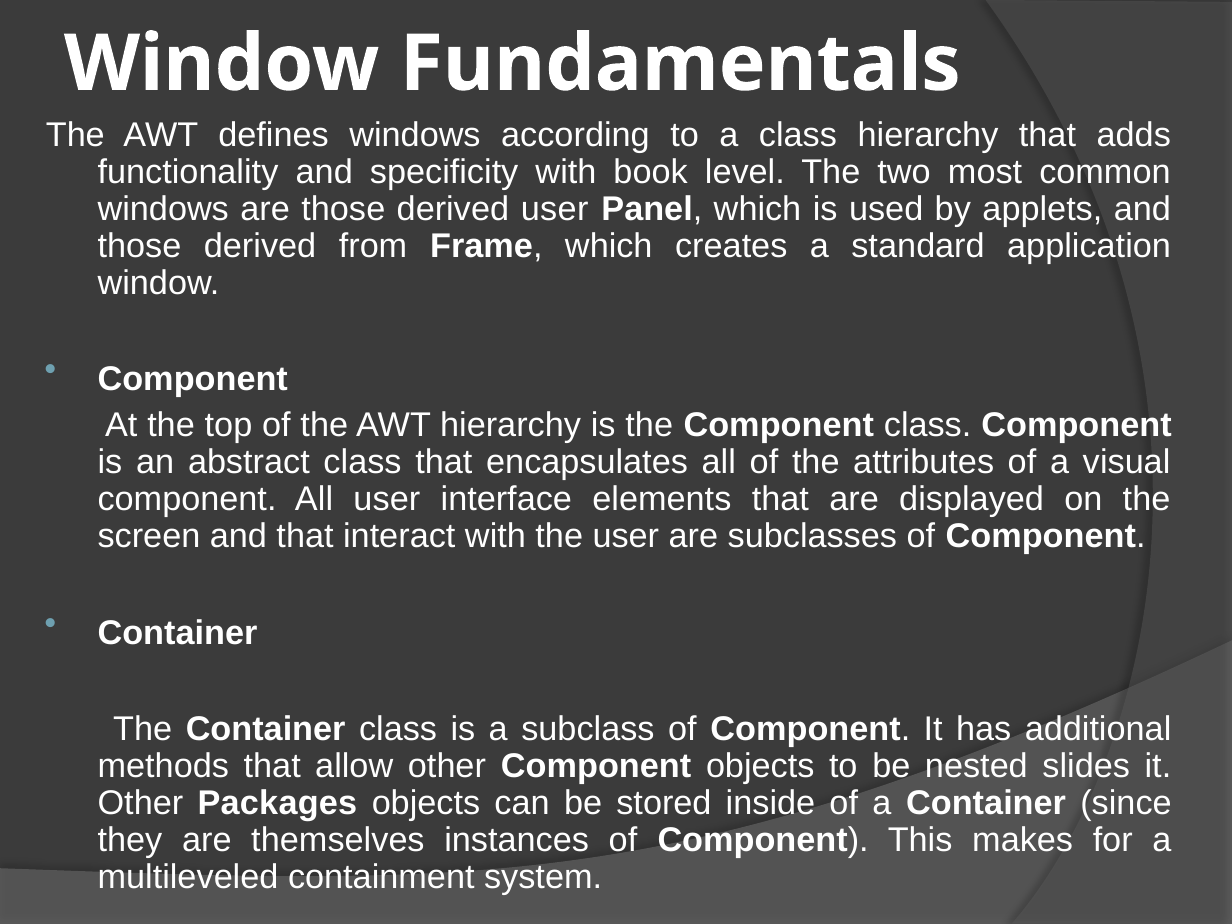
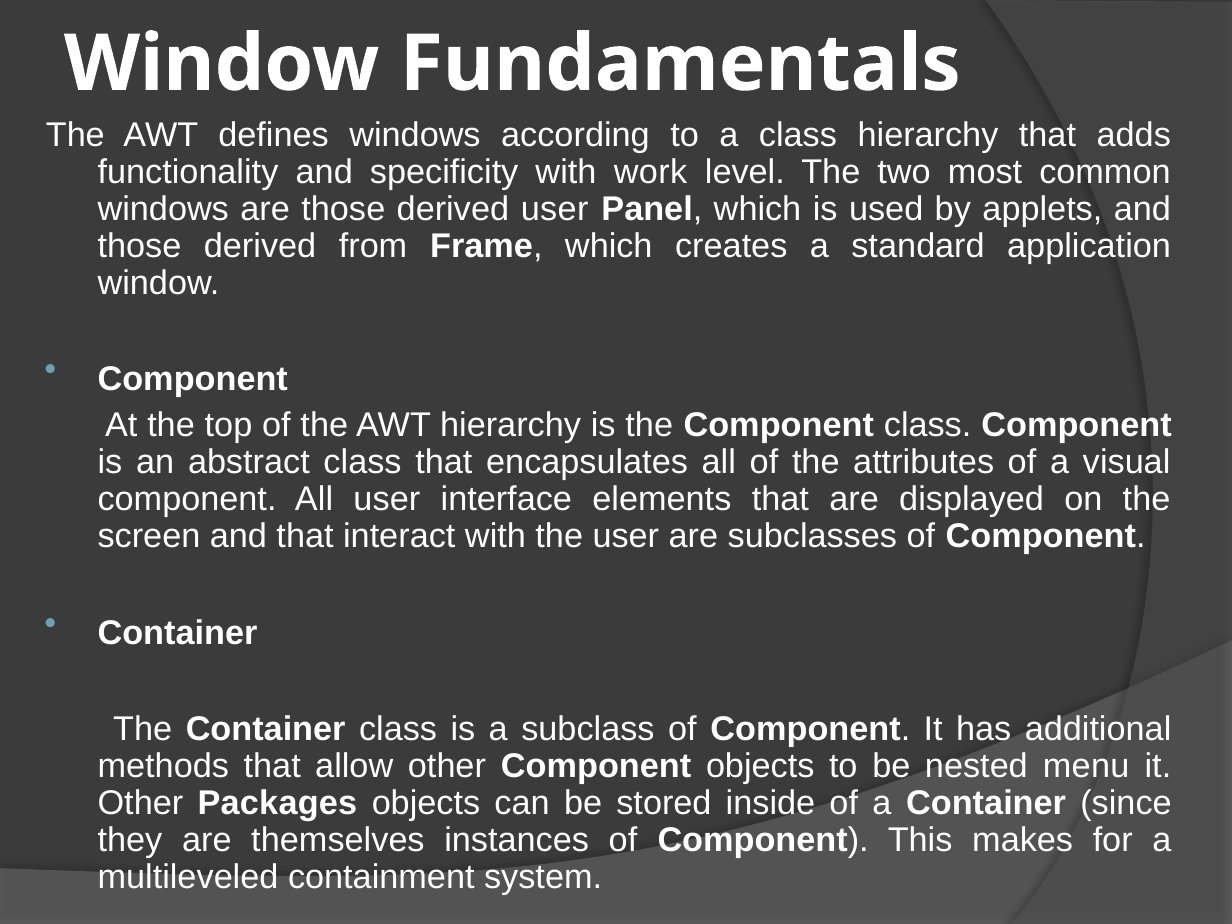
book: book -> work
slides: slides -> menu
